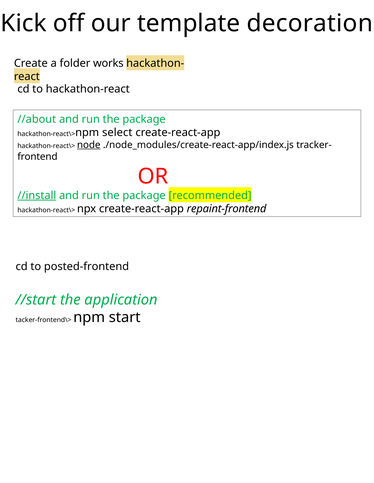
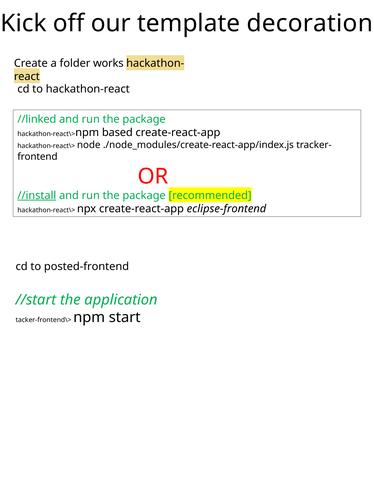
//about: //about -> //linked
select: select -> based
node underline: present -> none
repaint-frontend: repaint-frontend -> eclipse-frontend
